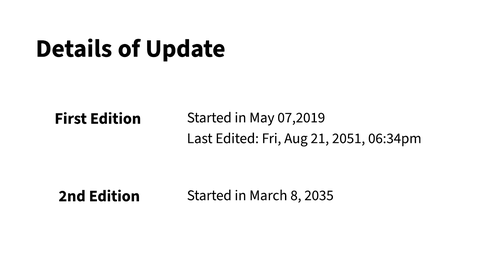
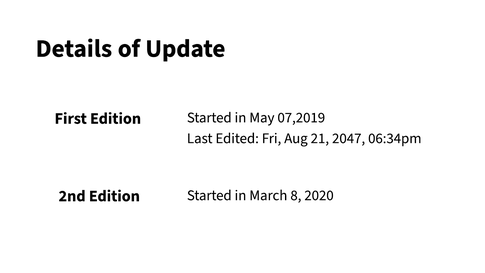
2051: 2051 -> 2047
2035: 2035 -> 2020
